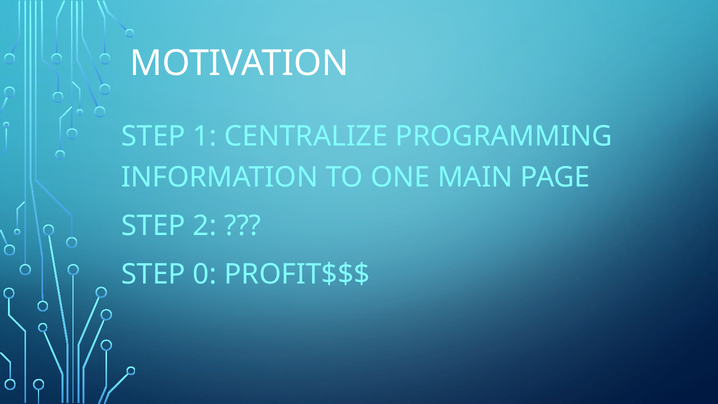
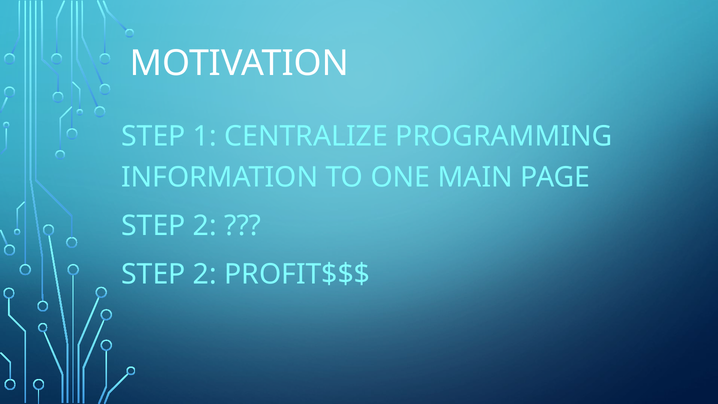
0 at (205, 274): 0 -> 2
